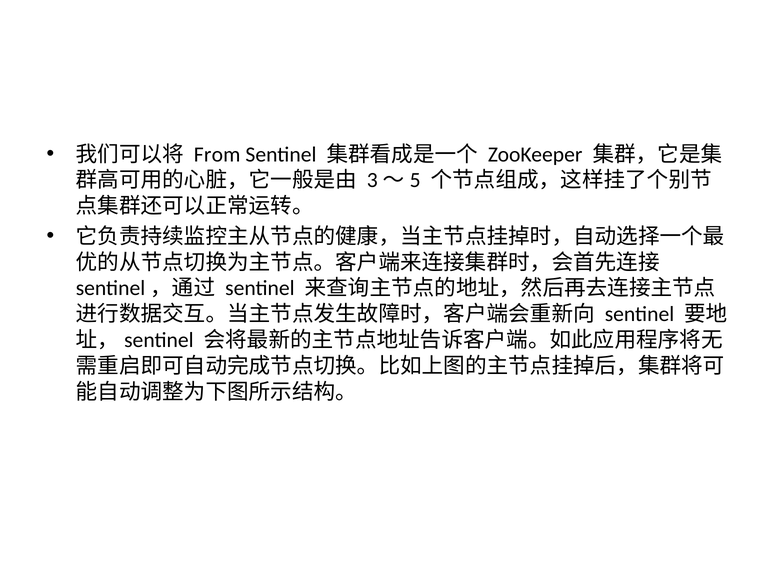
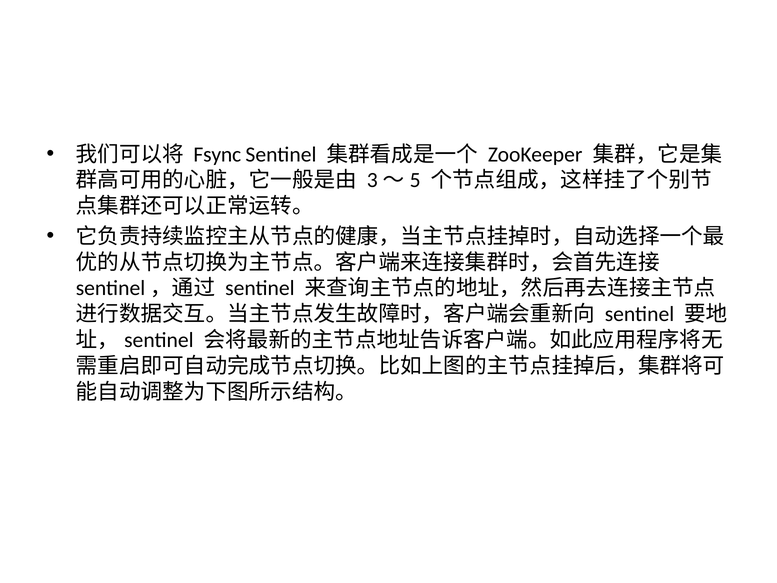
From: From -> Fsync
